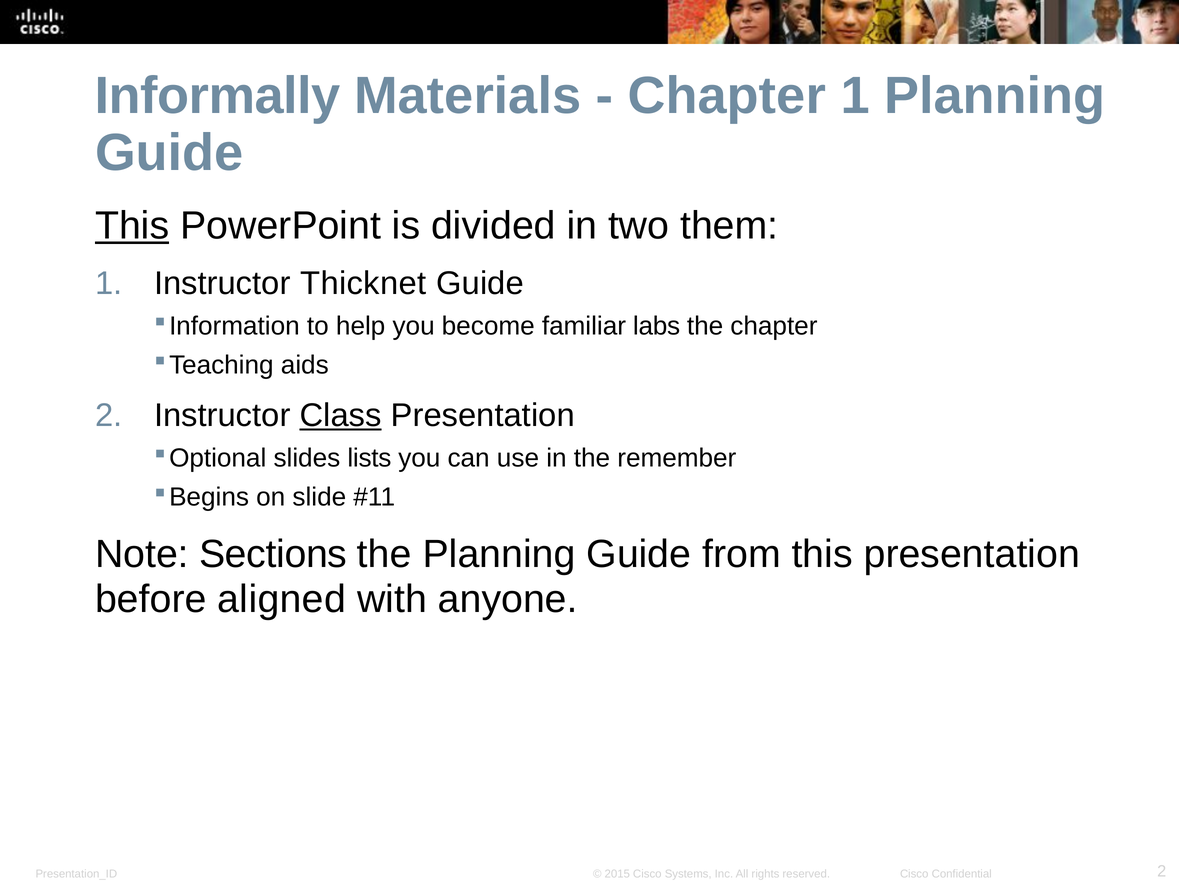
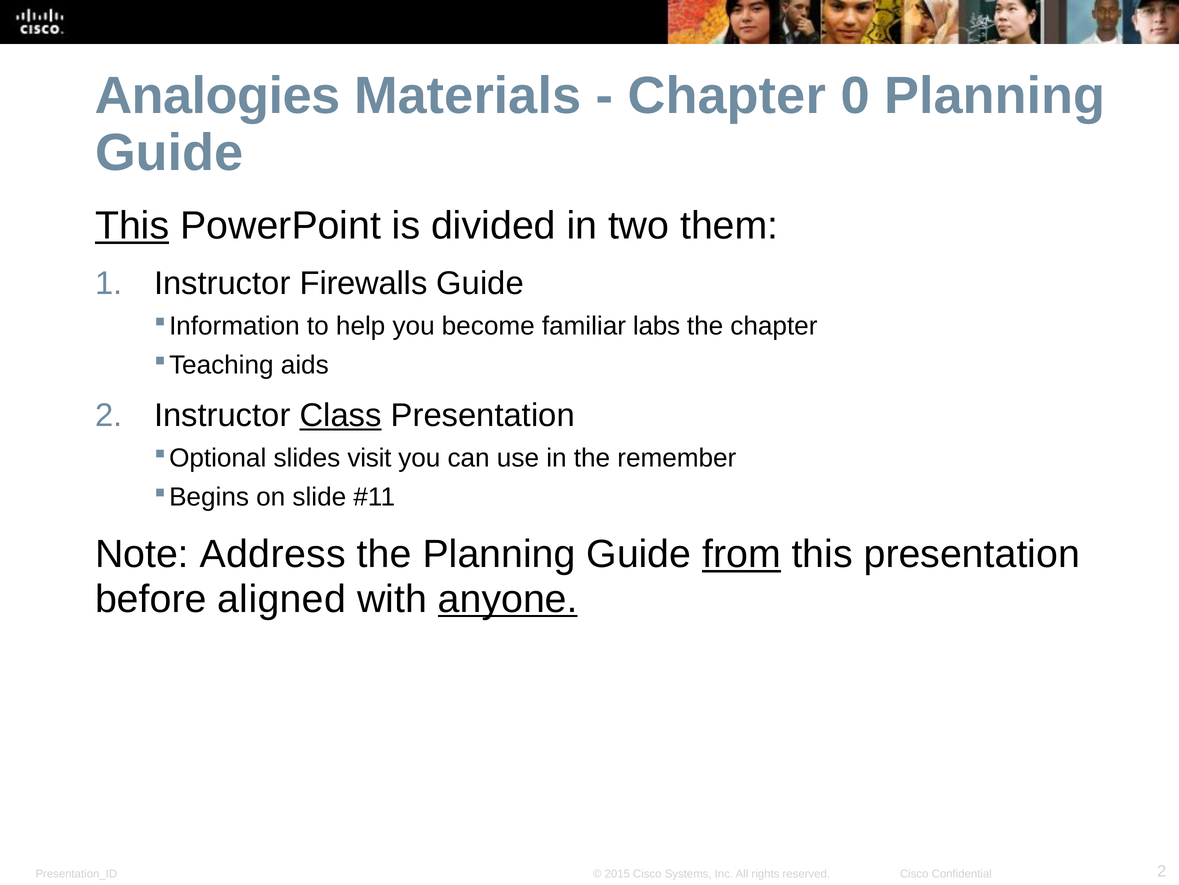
Informally: Informally -> Analogies
Chapter 1: 1 -> 0
Thicknet: Thicknet -> Firewalls
lists: lists -> visit
Sections: Sections -> Address
from underline: none -> present
anyone underline: none -> present
